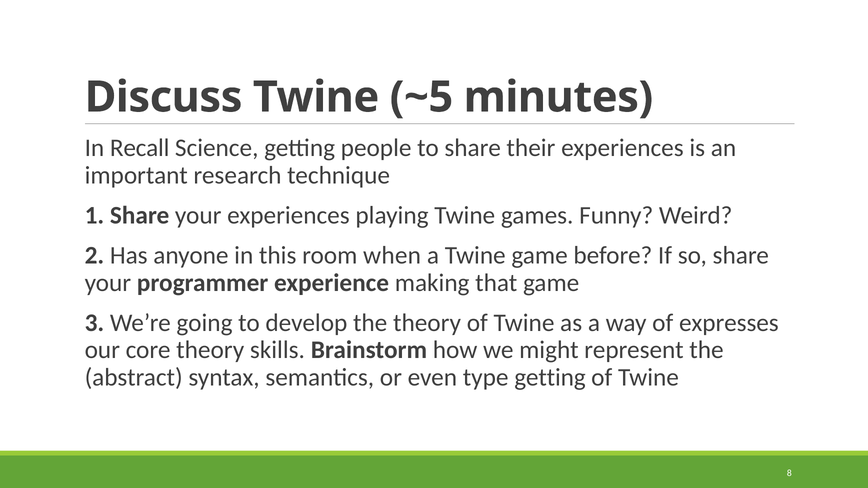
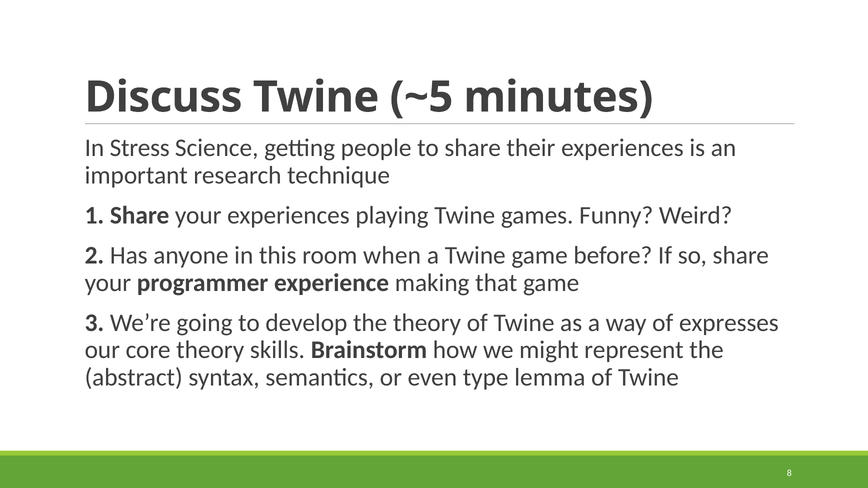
Recall: Recall -> Stress
type getting: getting -> lemma
